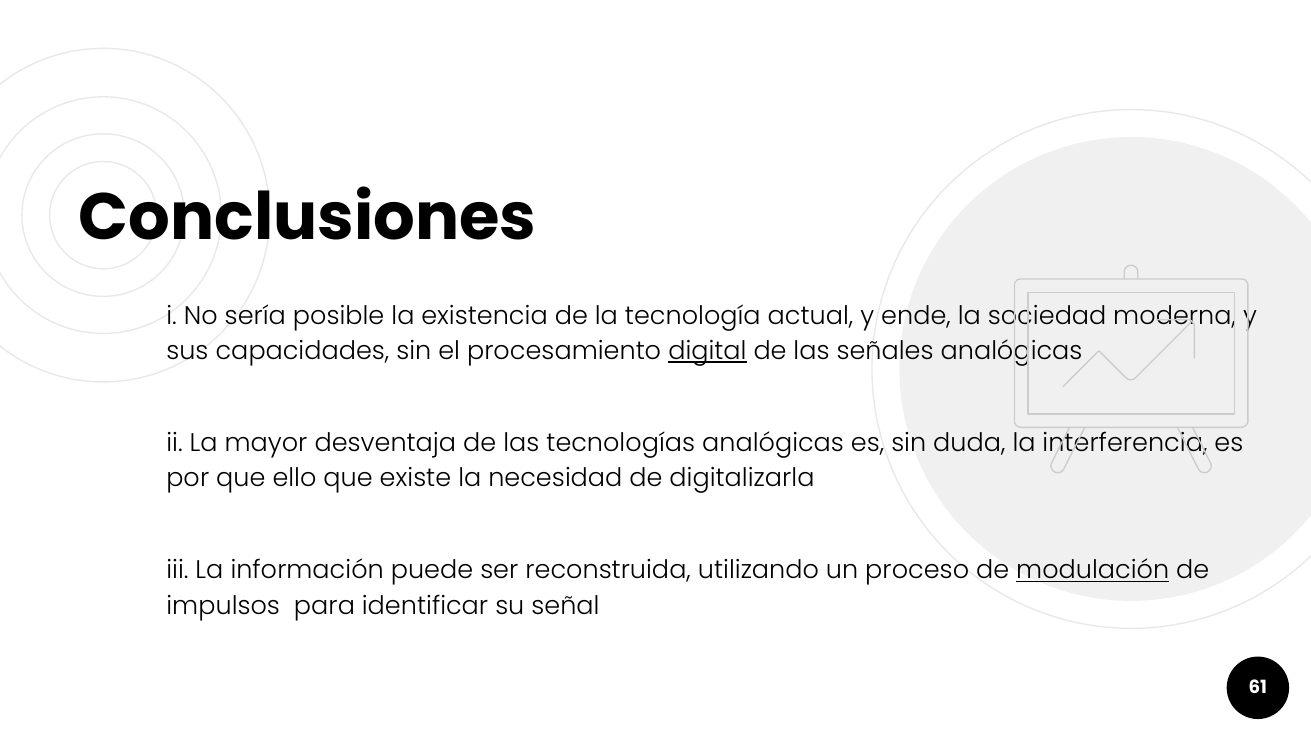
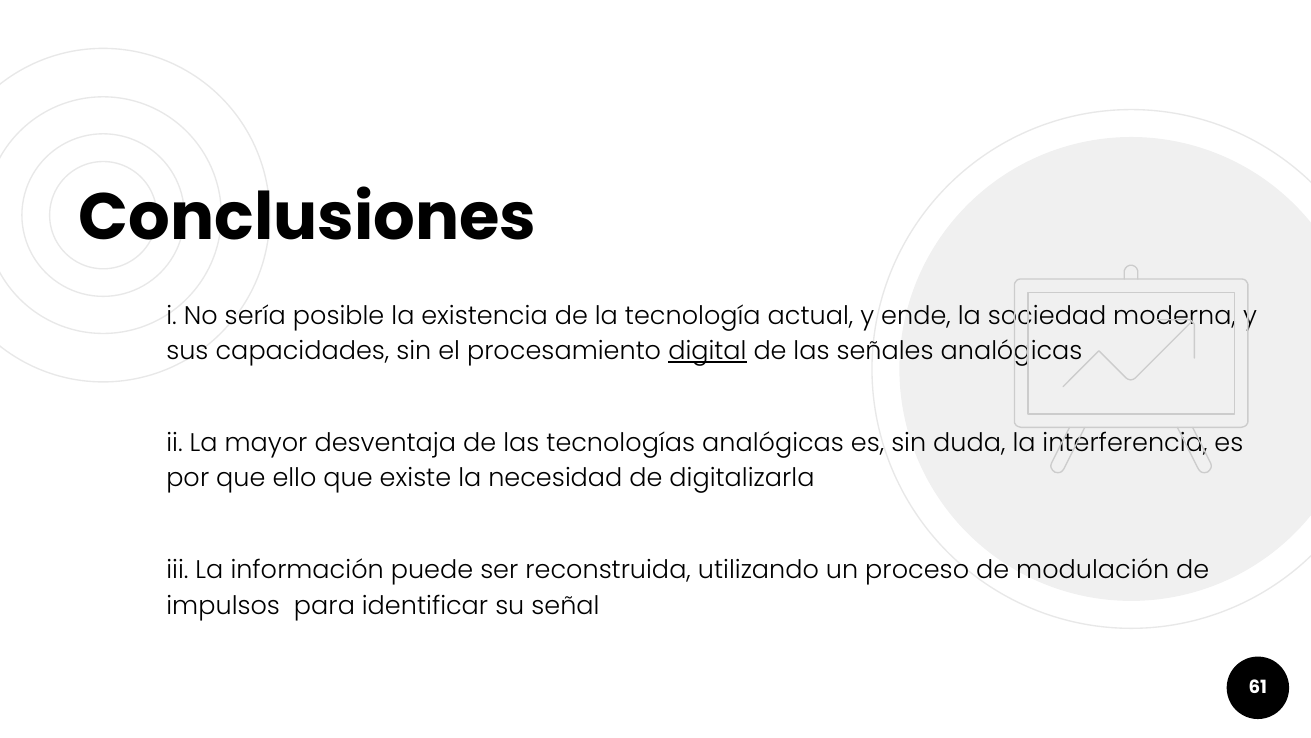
modulación underline: present -> none
